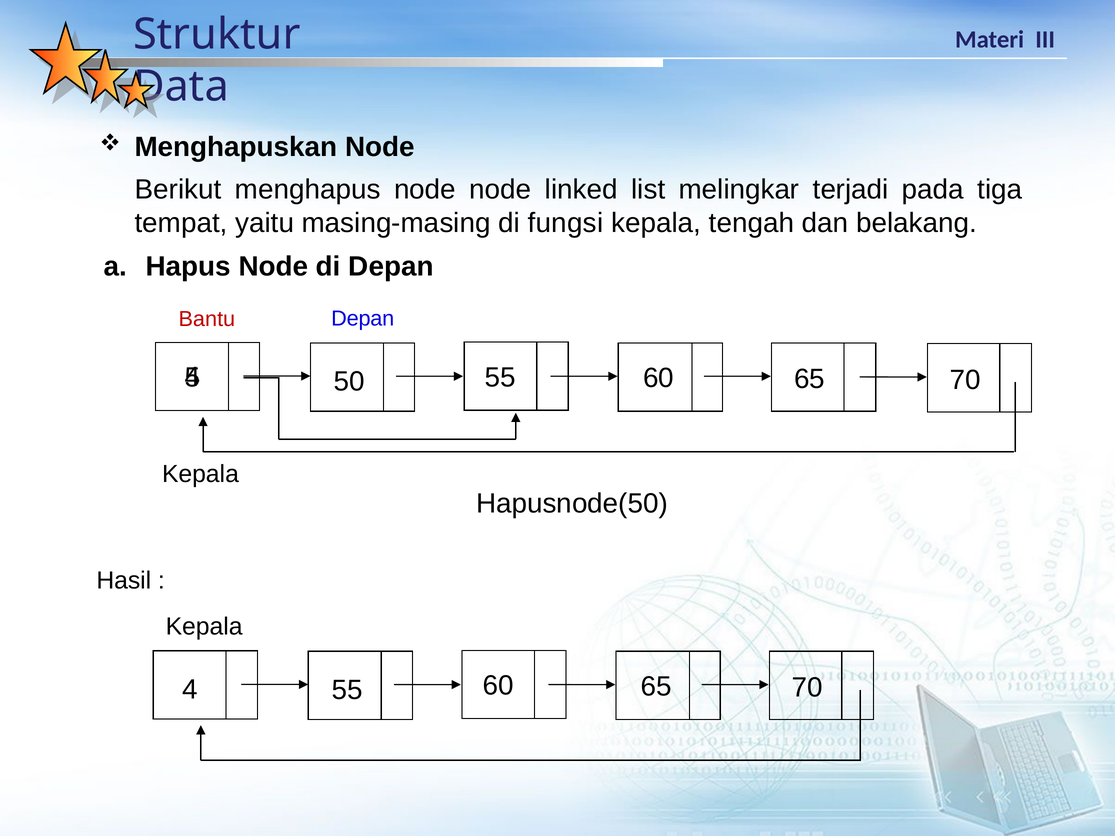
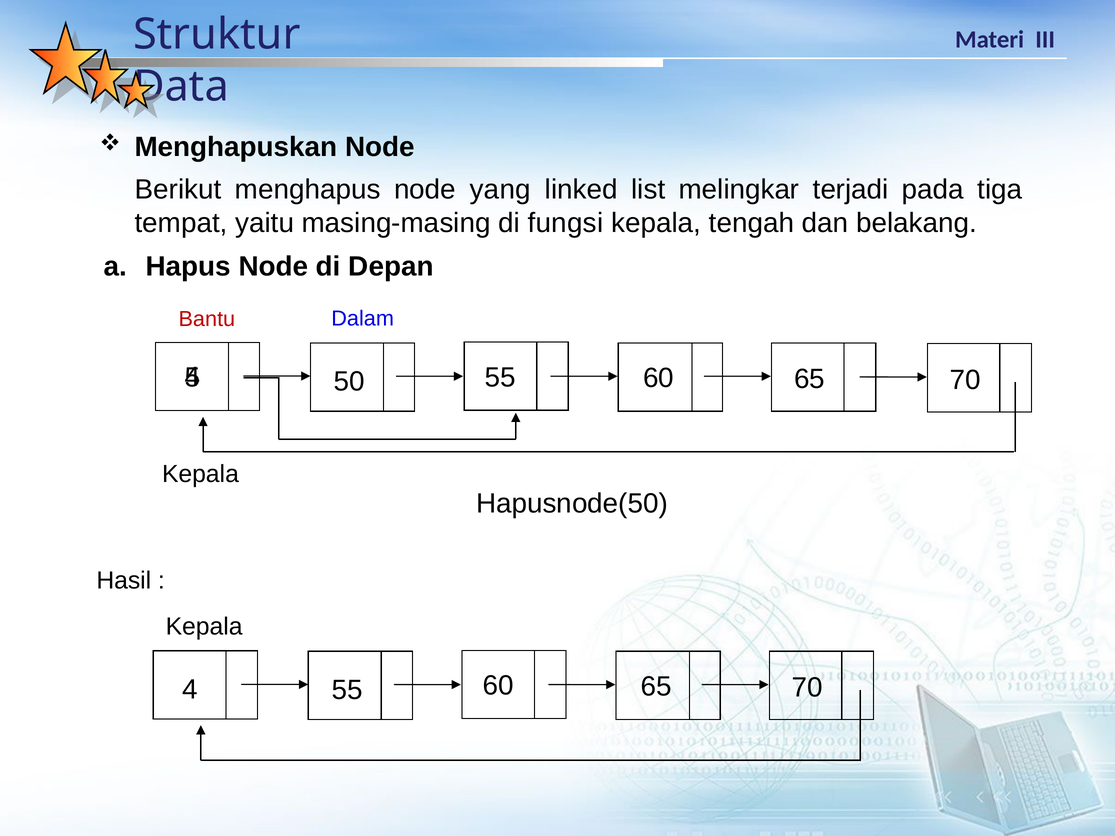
node node: node -> yang
Depan at (363, 319): Depan -> Dalam
